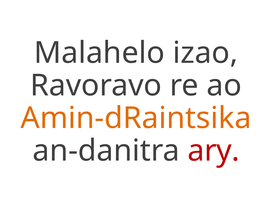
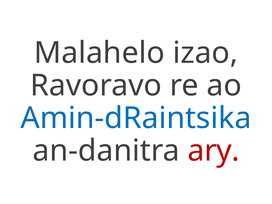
Amin-dRaintsika colour: orange -> blue
